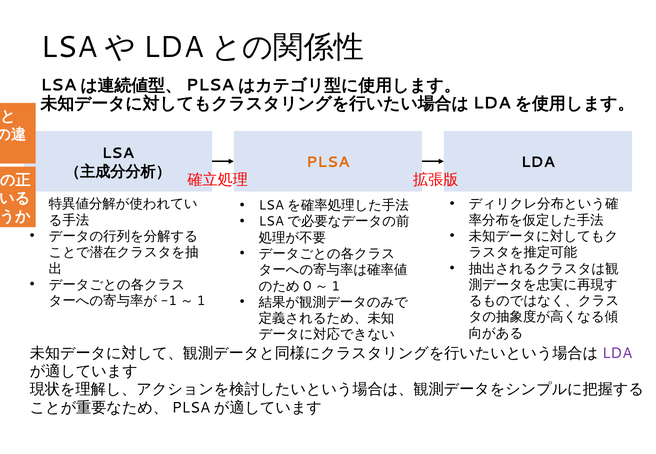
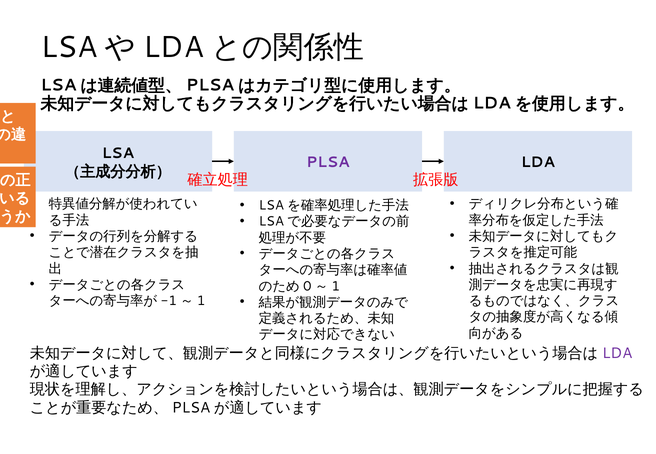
PLSA colour: orange -> purple
